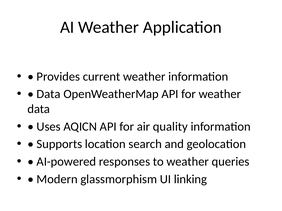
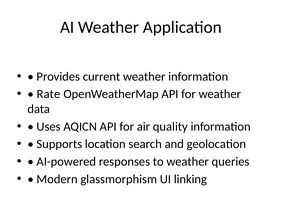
Data at (49, 94): Data -> Rate
